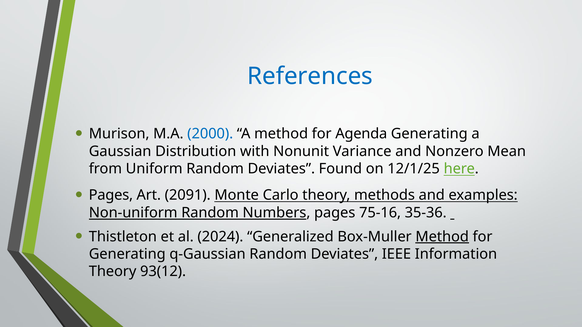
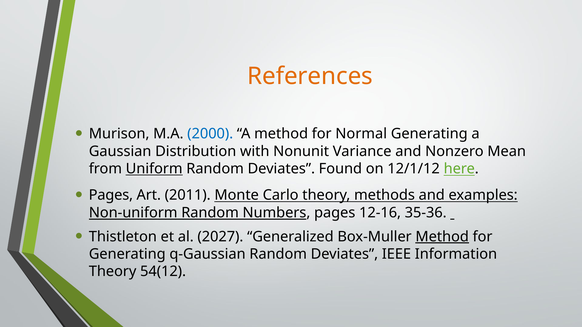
References colour: blue -> orange
Agenda: Agenda -> Normal
Uniform underline: none -> present
12/1/25: 12/1/25 -> 12/1/12
2091: 2091 -> 2011
75-16: 75-16 -> 12-16
2024: 2024 -> 2027
93(12: 93(12 -> 54(12
